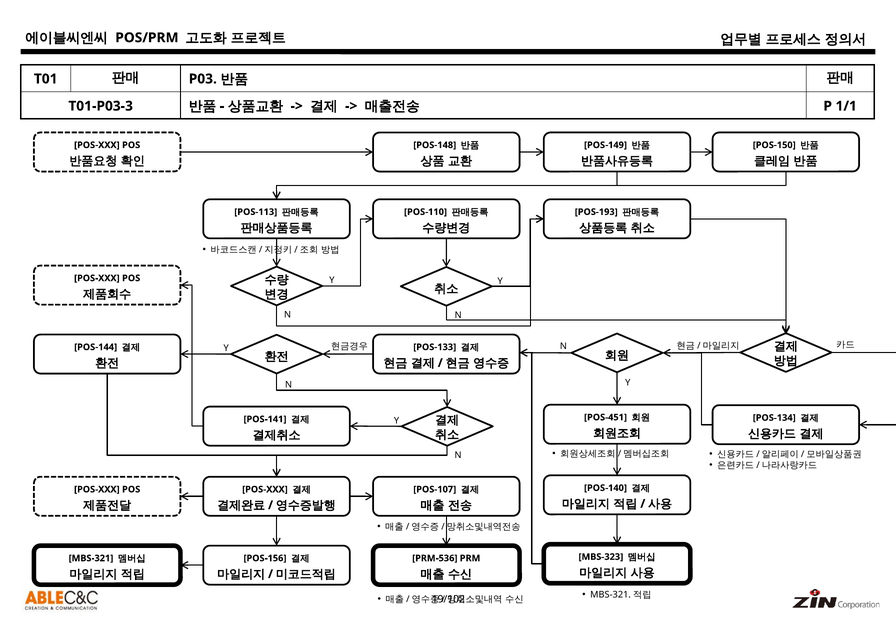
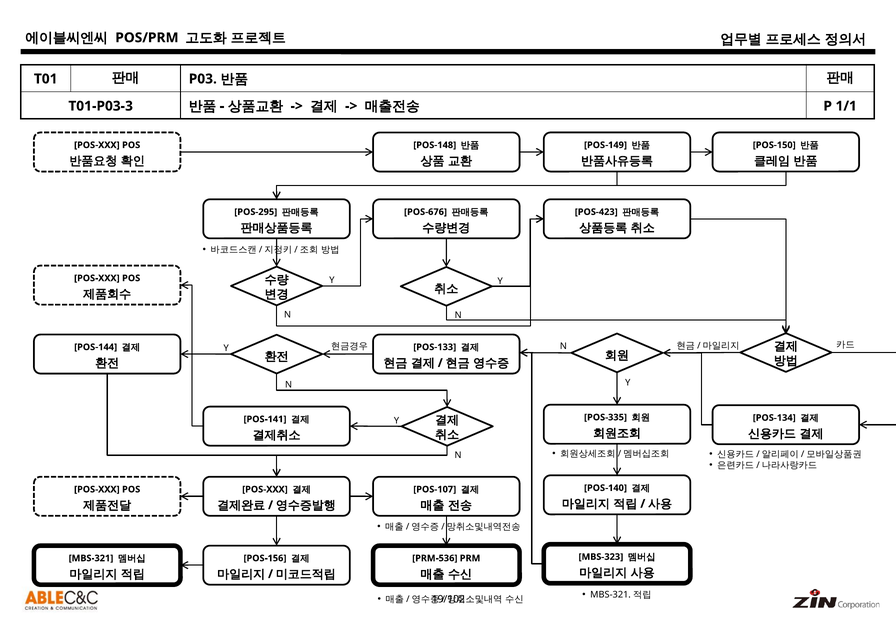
POS-113: POS-113 -> POS-295
POS-110: POS-110 -> POS-676
POS-193: POS-193 -> POS-423
POS-451: POS-451 -> POS-335
